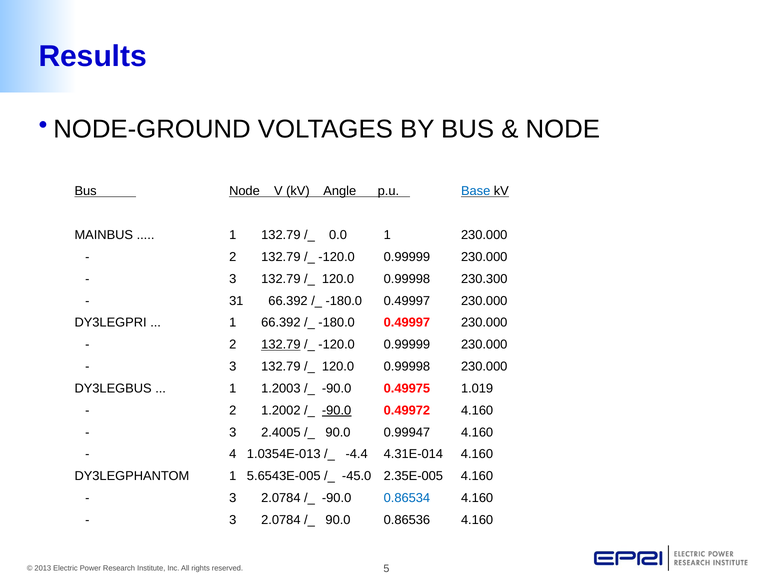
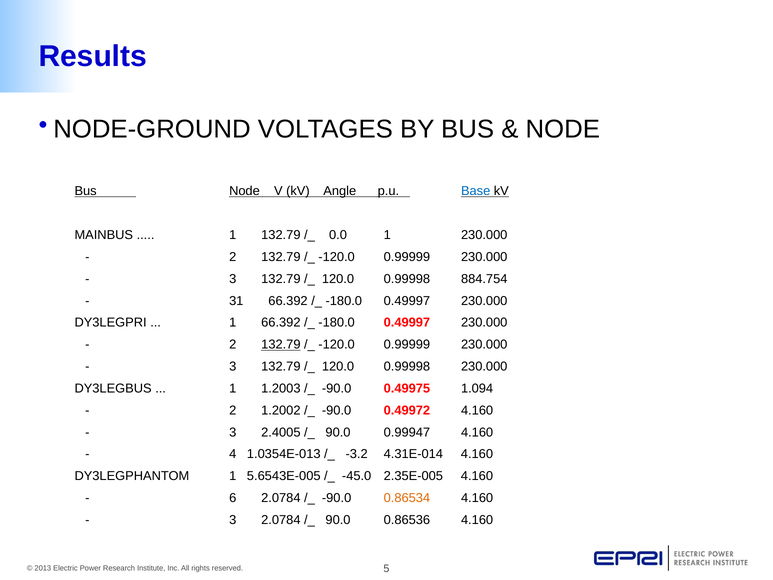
230.300: 230.300 -> 884.754
1.019: 1.019 -> 1.094
-90.0 at (337, 410) underline: present -> none
-4.4: -4.4 -> -3.2
3 at (233, 498): 3 -> 6
0.86534 colour: blue -> orange
